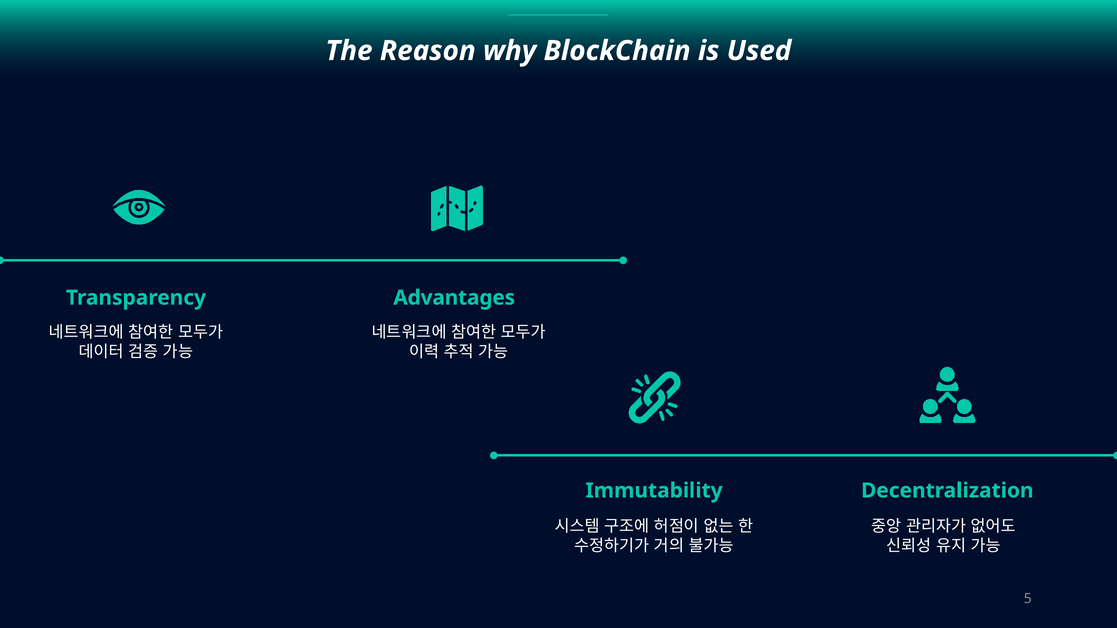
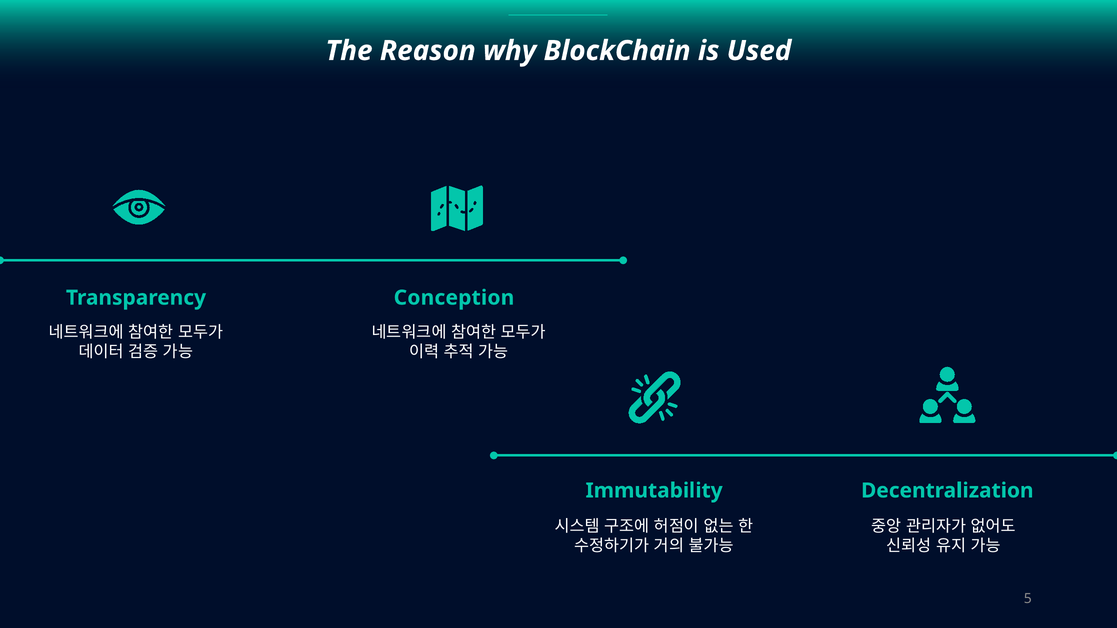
Advantages: Advantages -> Conception
